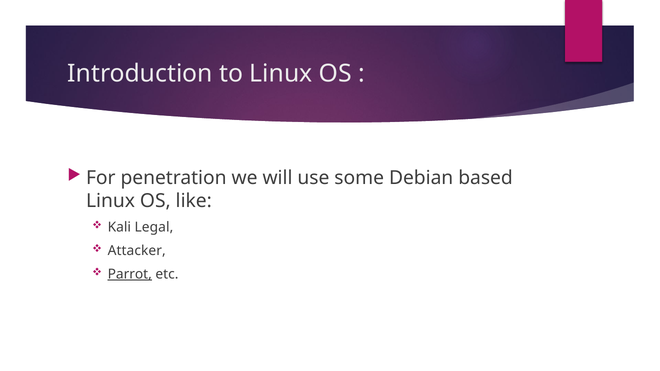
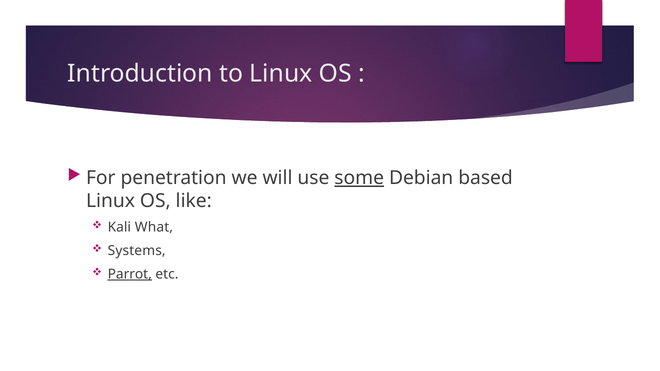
some underline: none -> present
Legal: Legal -> What
Attacker: Attacker -> Systems
